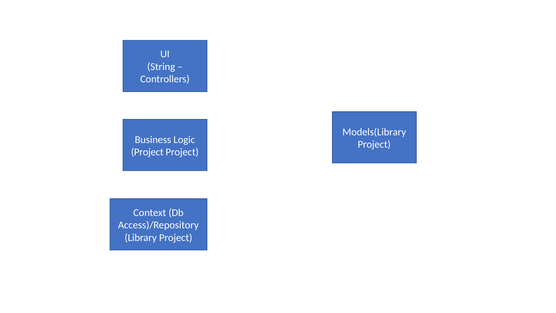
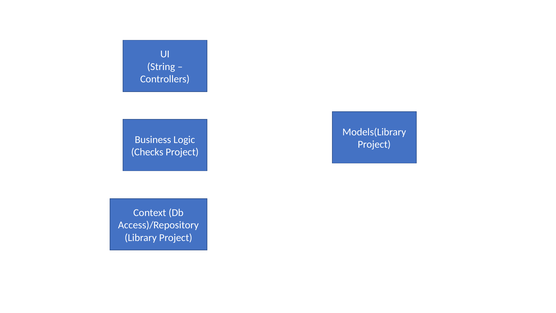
Project at (147, 152): Project -> Checks
